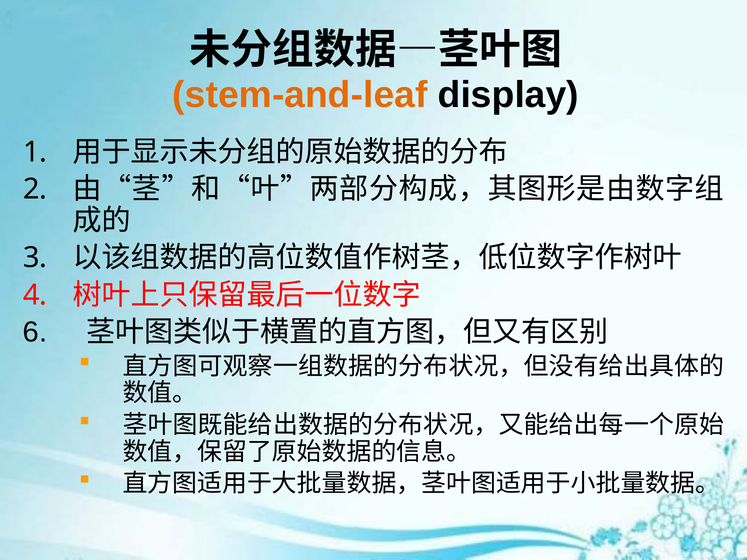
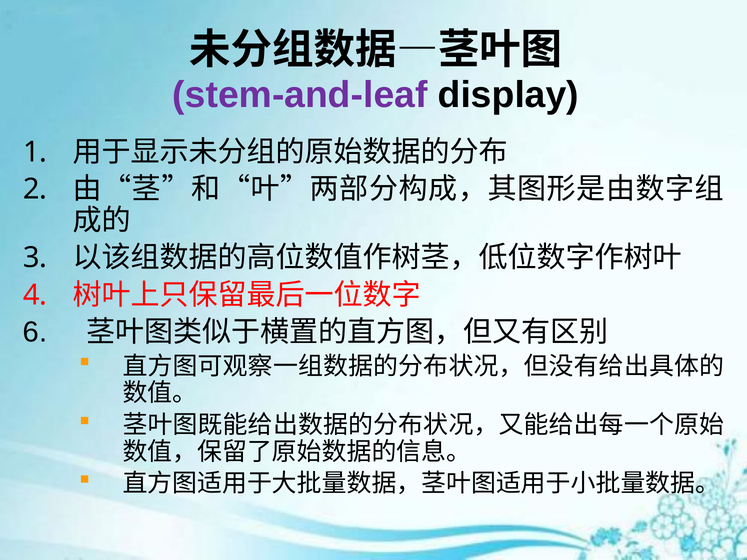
stem-and-leaf colour: orange -> purple
